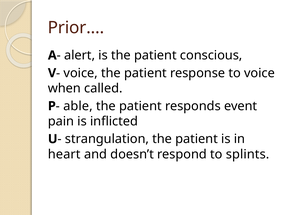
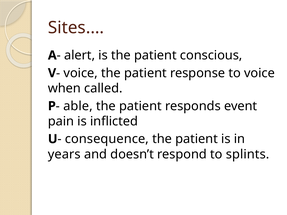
Prior.…: Prior.… -> Sites.…
strangulation: strangulation -> consequence
heart: heart -> years
